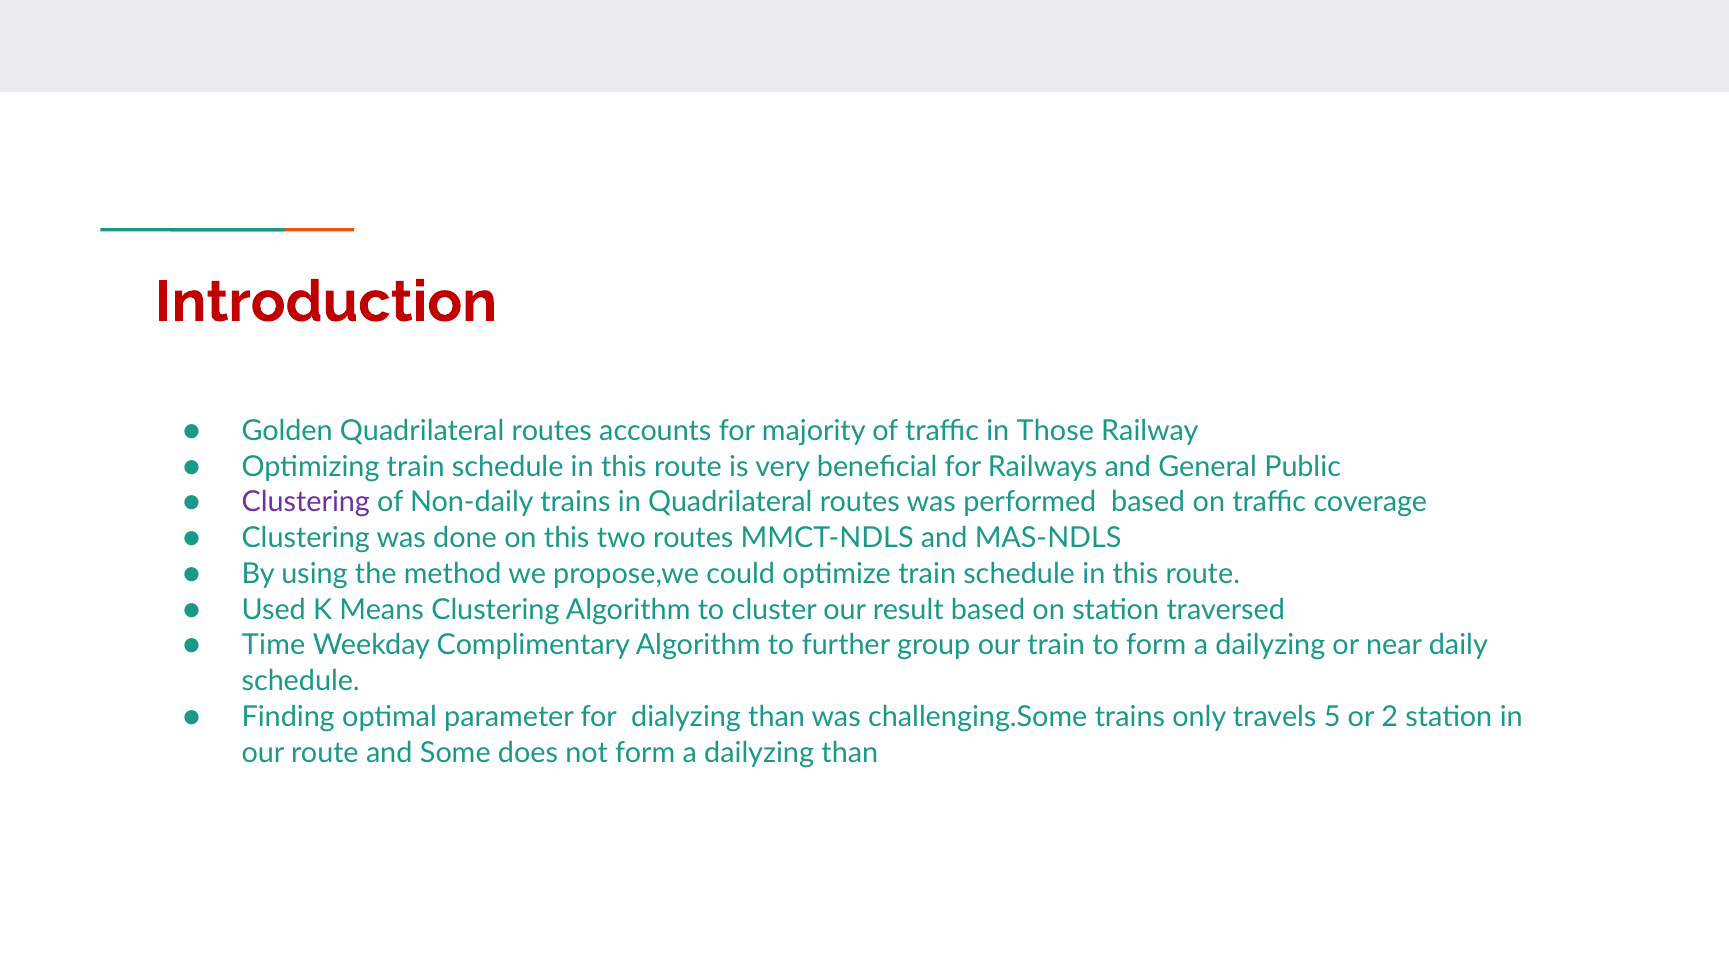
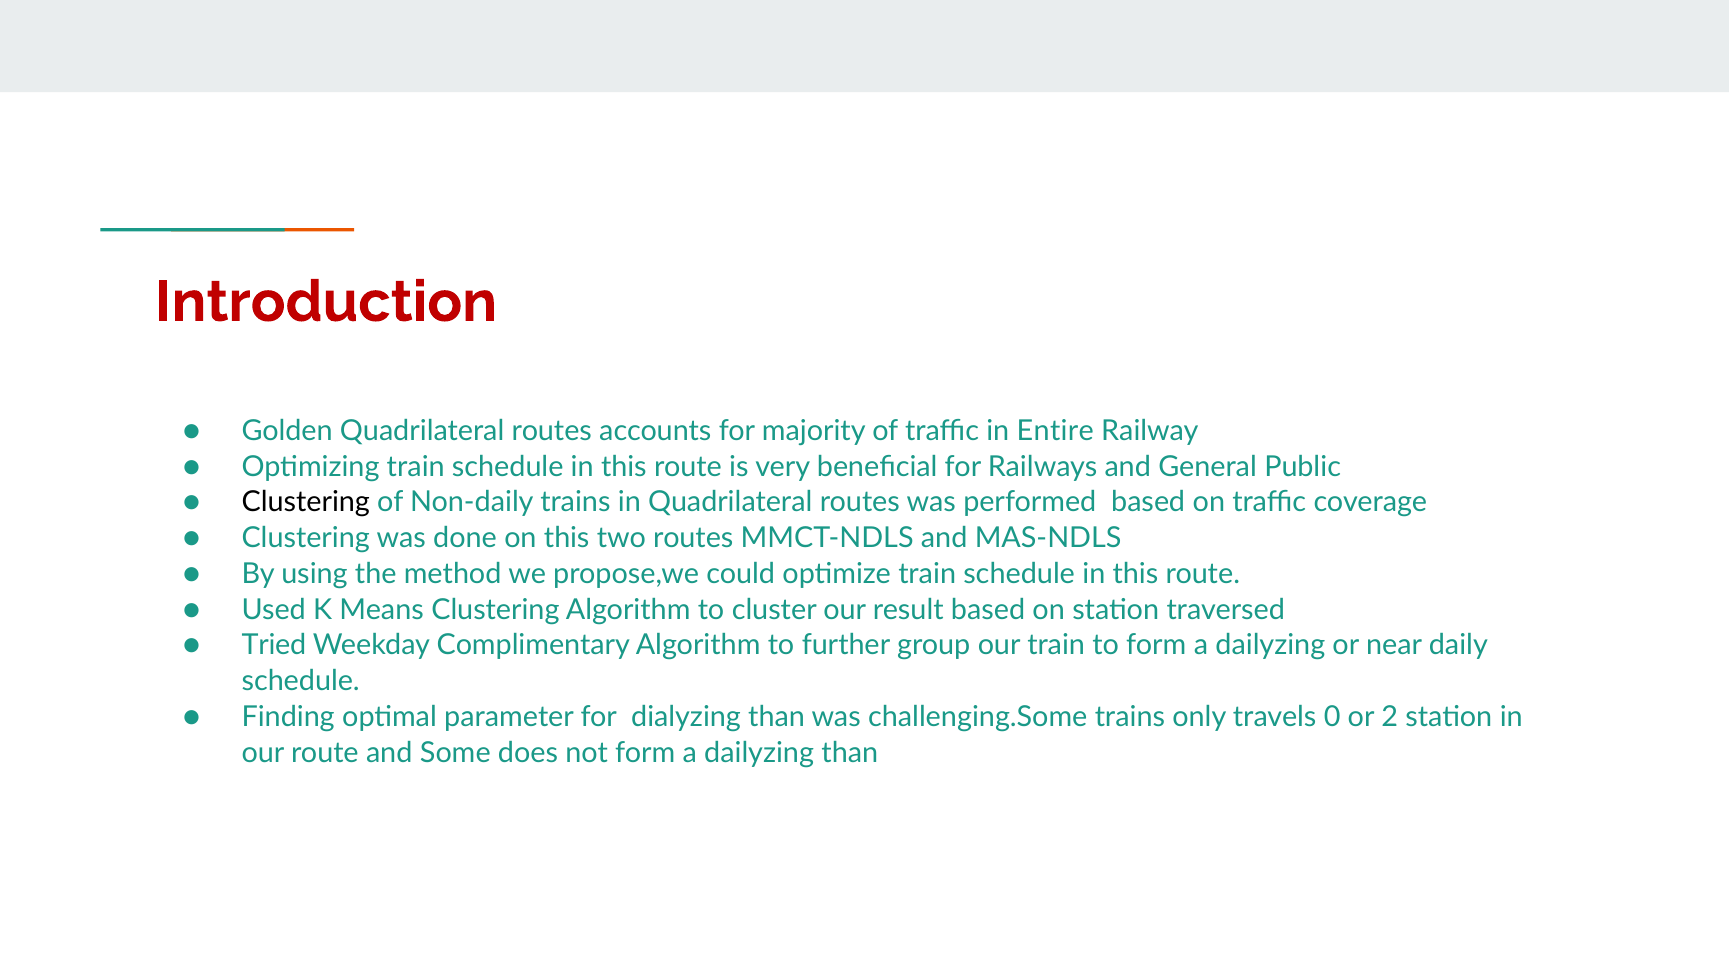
Those: Those -> Entire
Clustering at (306, 502) colour: purple -> black
Time: Time -> Tried
5: 5 -> 0
